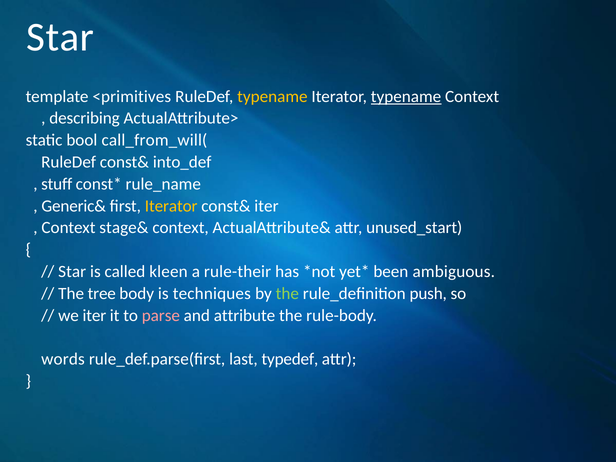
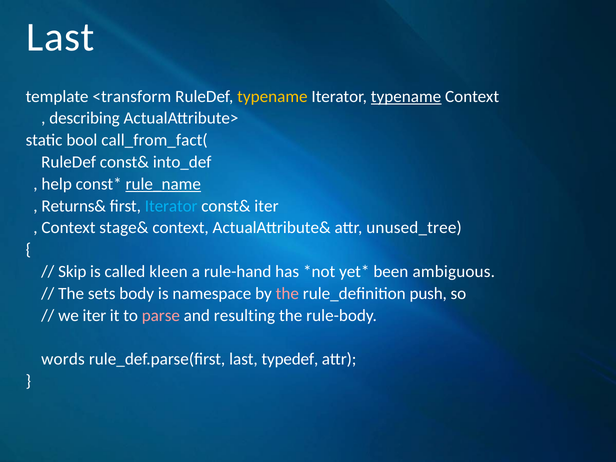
Star at (60, 37): Star -> Last
<primitives: <primitives -> <transform
call_from_will(: call_from_will( -> call_from_fact(
stuff: stuff -> help
rule_name underline: none -> present
Generic&: Generic& -> Returns&
Iterator at (171, 206) colour: yellow -> light blue
unused_start: unused_start -> unused_tree
Star at (72, 272): Star -> Skip
rule-their: rule-their -> rule-hand
tree: tree -> sets
techniques: techniques -> namespace
the at (287, 293) colour: light green -> pink
attribute: attribute -> resulting
